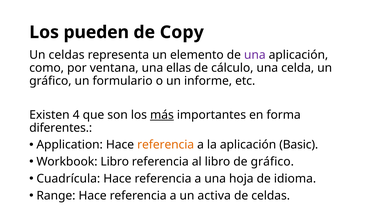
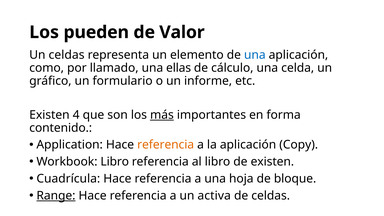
Copy: Copy -> Valor
una at (255, 55) colour: purple -> blue
ventana: ventana -> llamado
diferentes: diferentes -> contenido
Basic: Basic -> Copy
de gráfico: gráfico -> existen
idioma: idioma -> bloque
Range underline: none -> present
